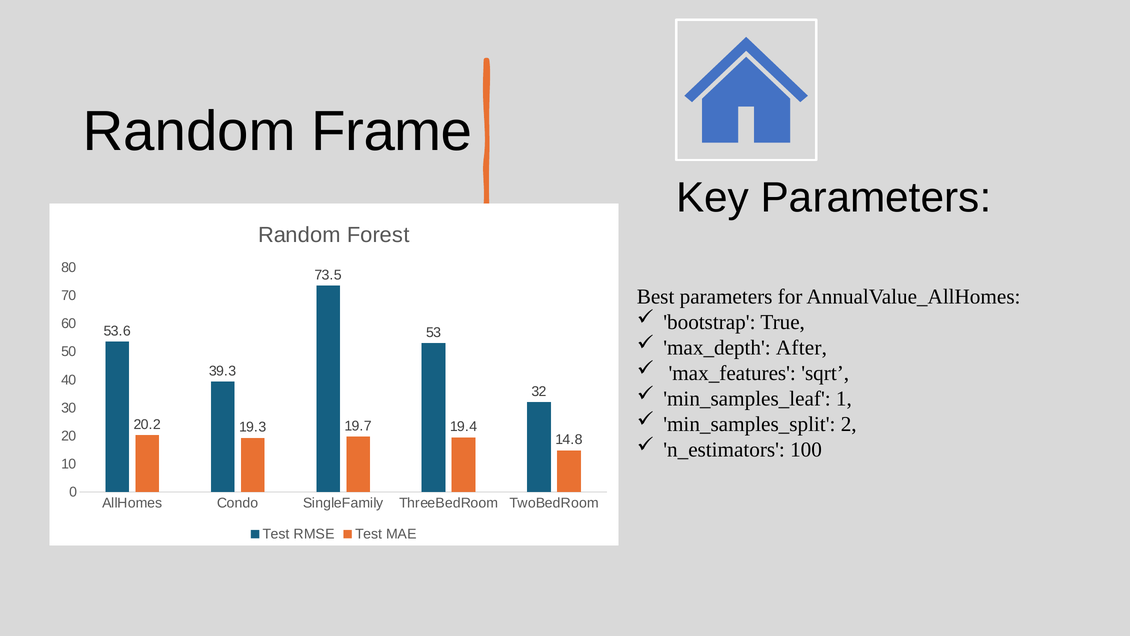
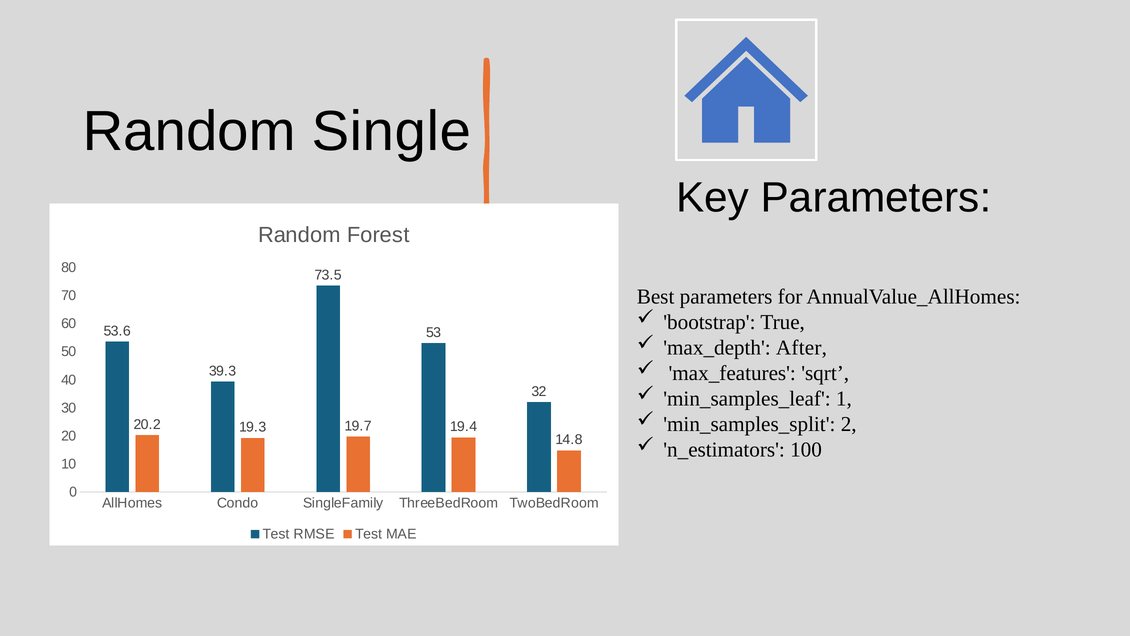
Frame: Frame -> Single
